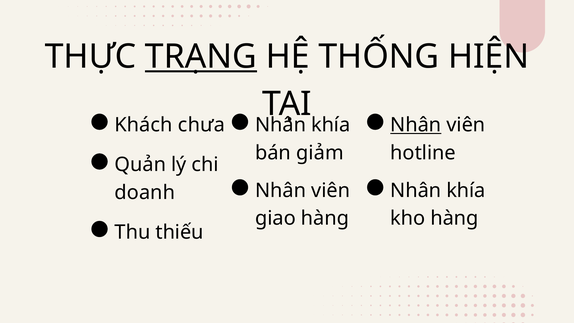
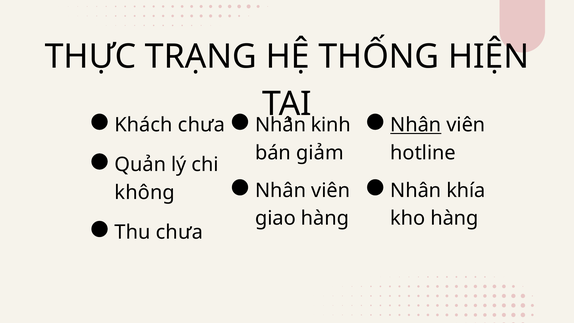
TRẠNG underline: present -> none
khía at (331, 125): khía -> kinh
doanh: doanh -> không
Thu thiếu: thiếu -> chưa
